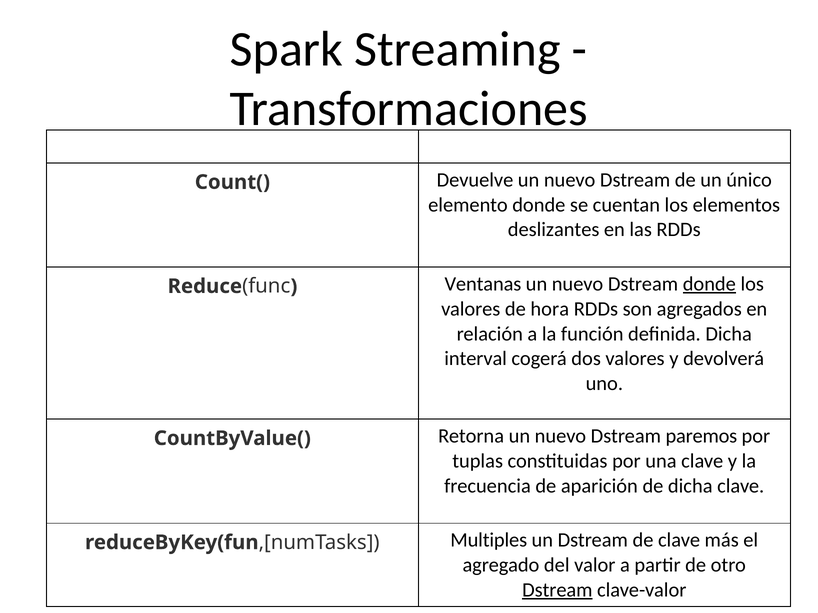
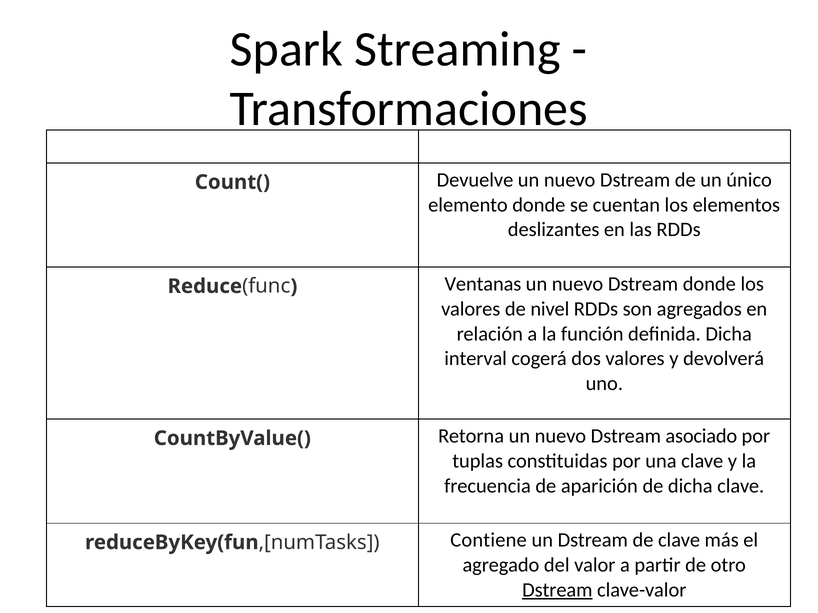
donde at (709, 284) underline: present -> none
hora: hora -> nivel
paremos: paremos -> asociado
Multiples: Multiples -> Contiene
